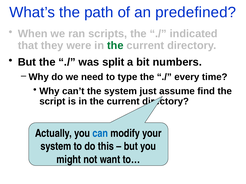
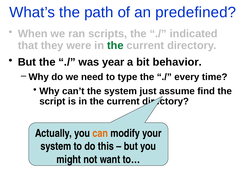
split: split -> year
numbers: numbers -> behavior
can colour: blue -> orange
